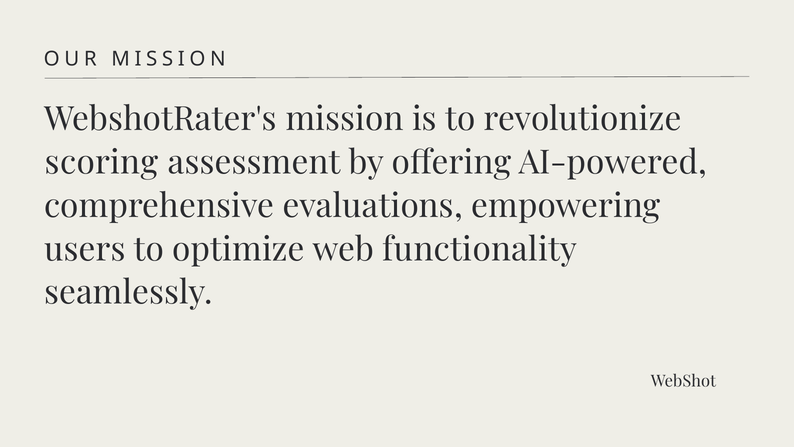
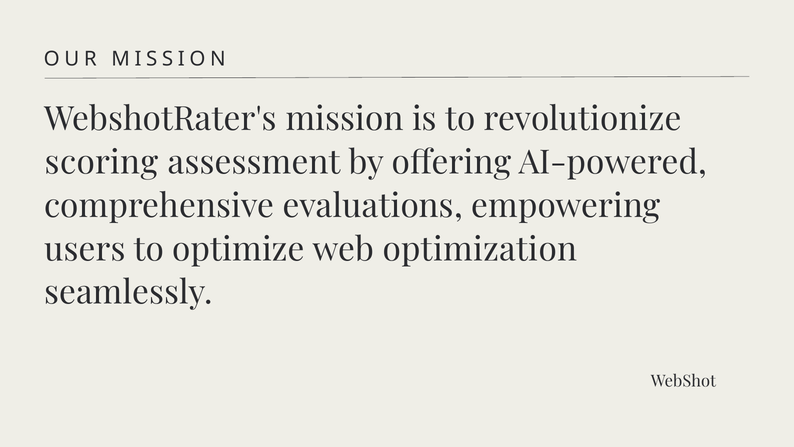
functionality: functionality -> optimization
